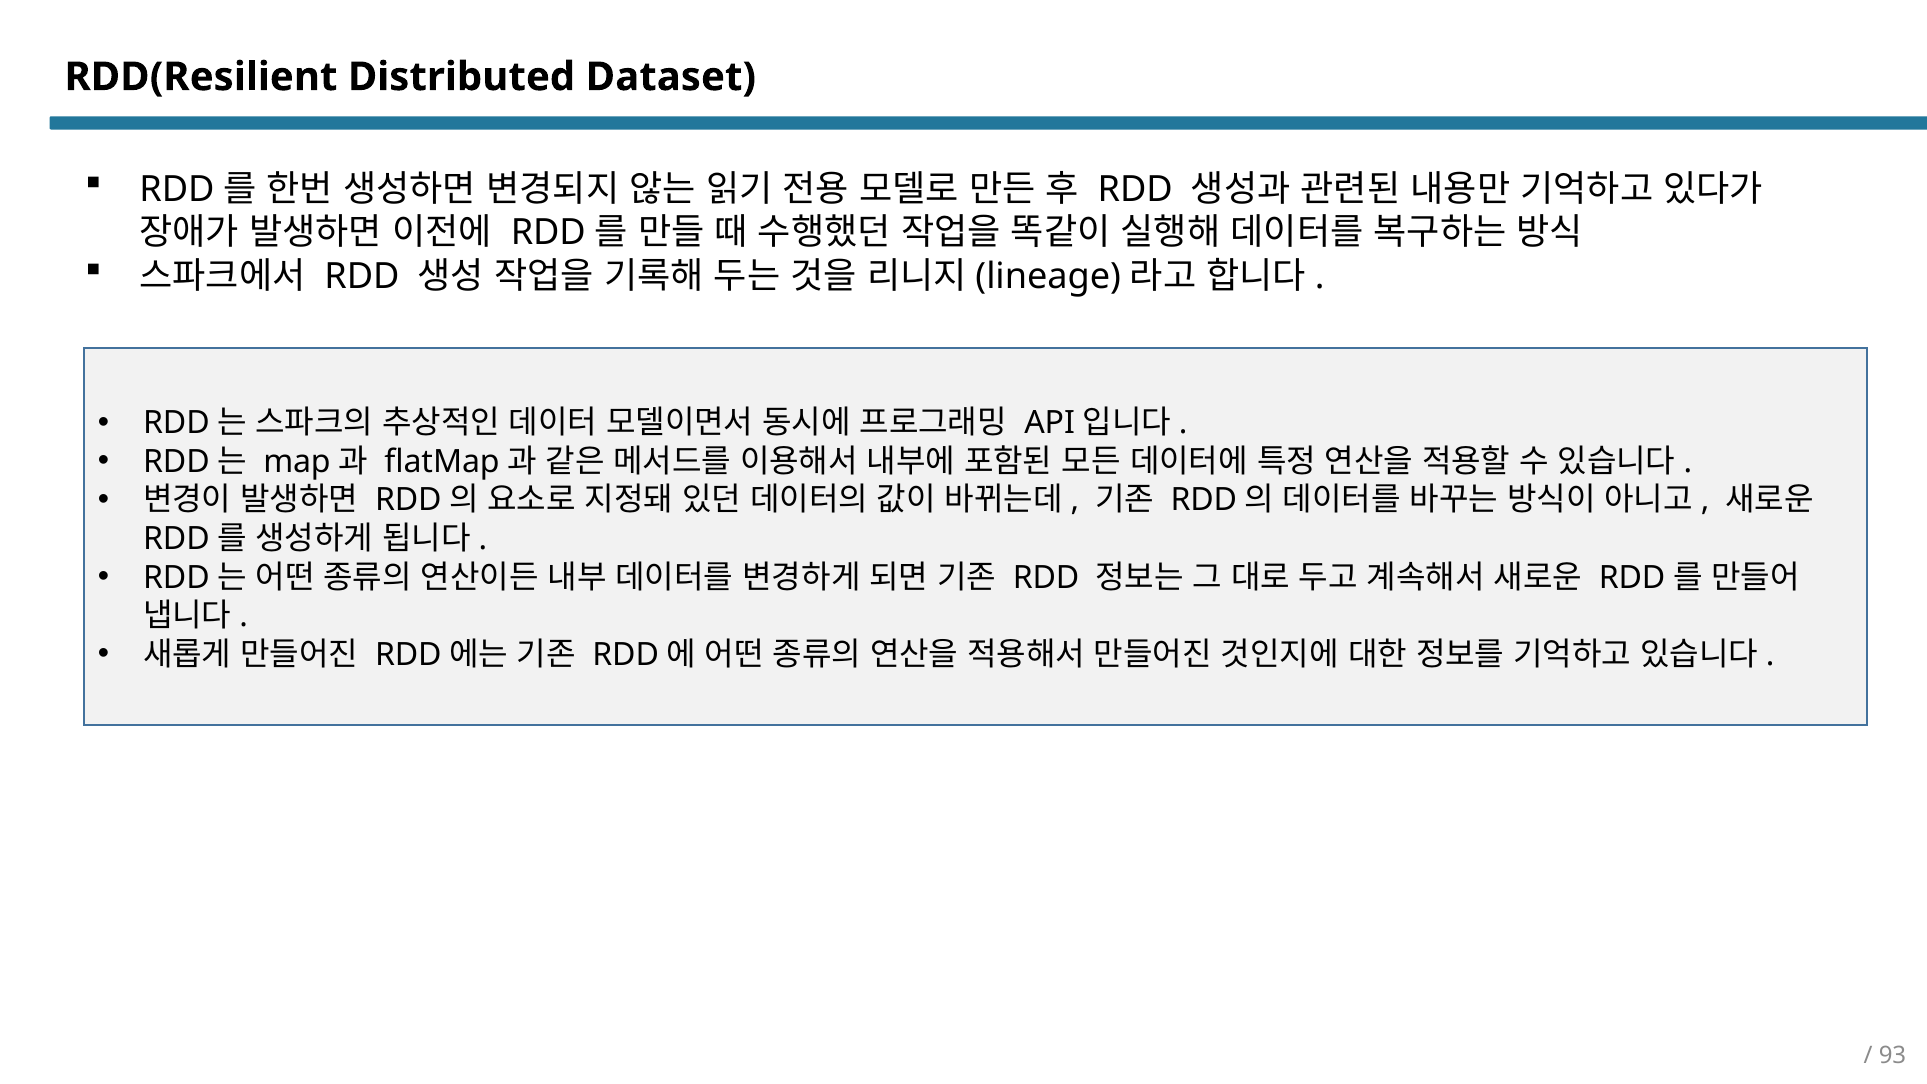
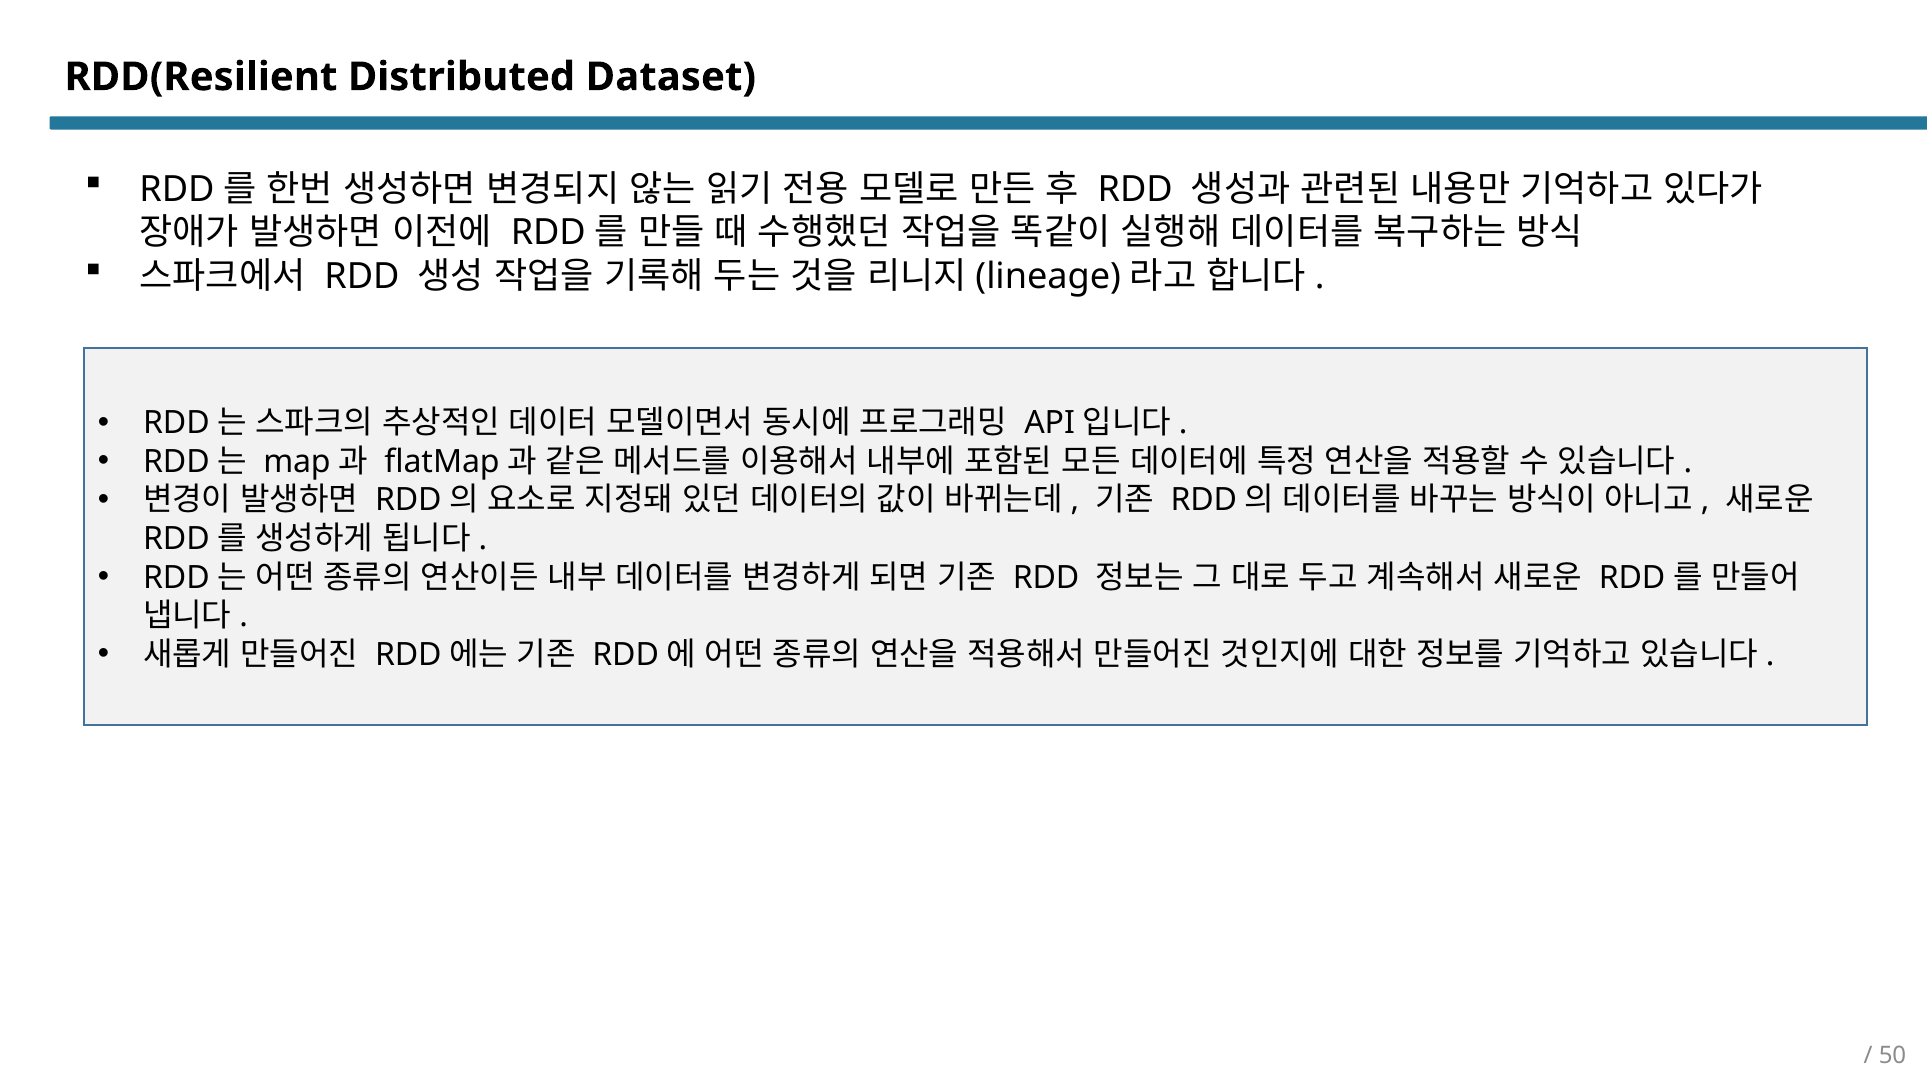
93: 93 -> 50
